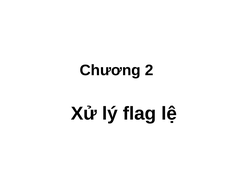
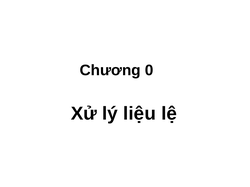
2: 2 -> 0
flag: flag -> liệu
